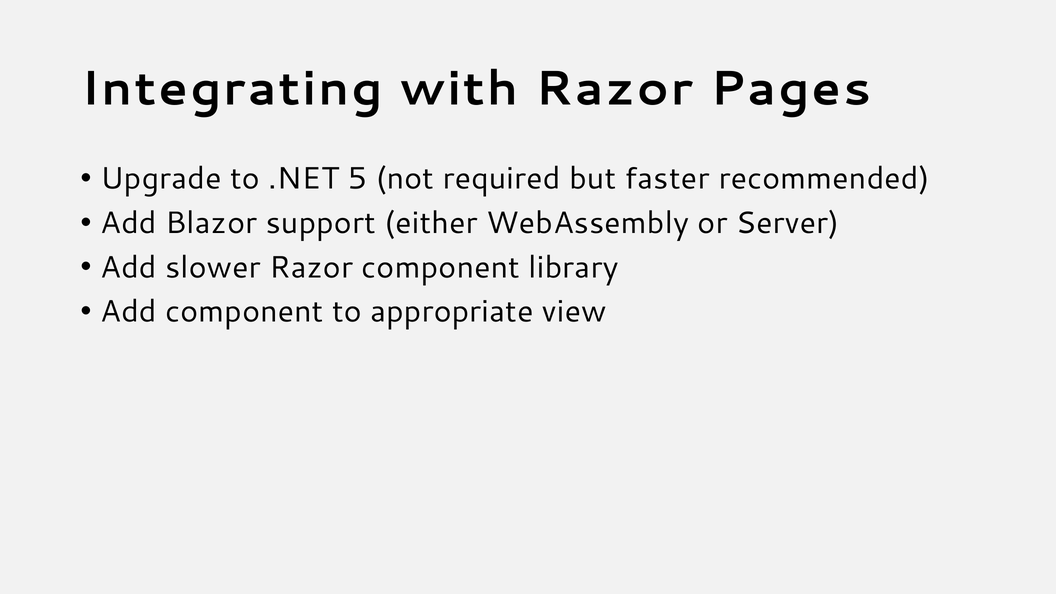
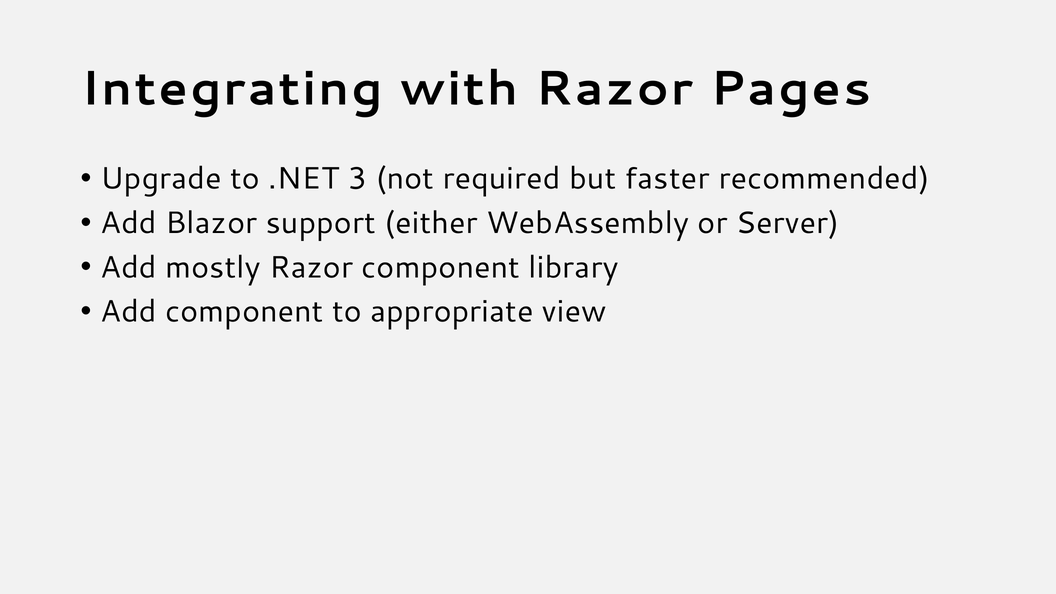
5: 5 -> 3
slower: slower -> mostly
